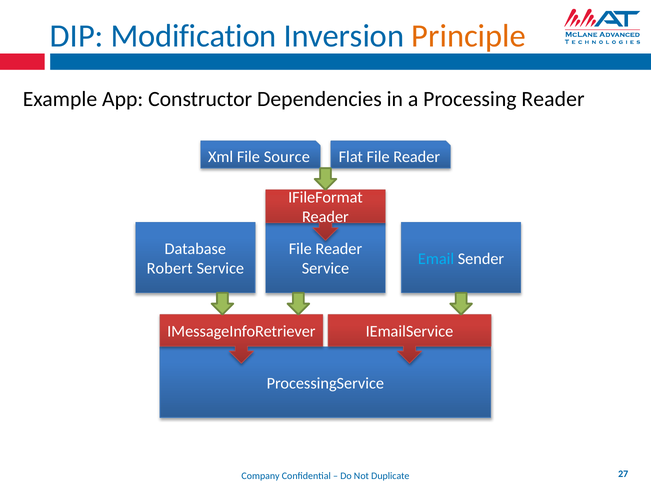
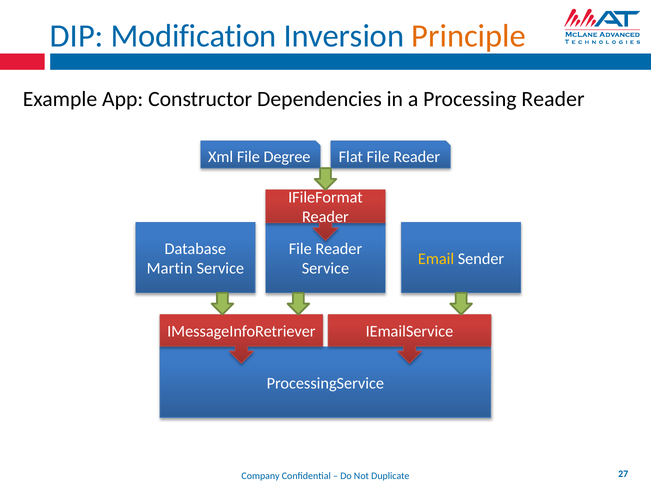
Source: Source -> Degree
Email colour: light blue -> yellow
Robert: Robert -> Martin
